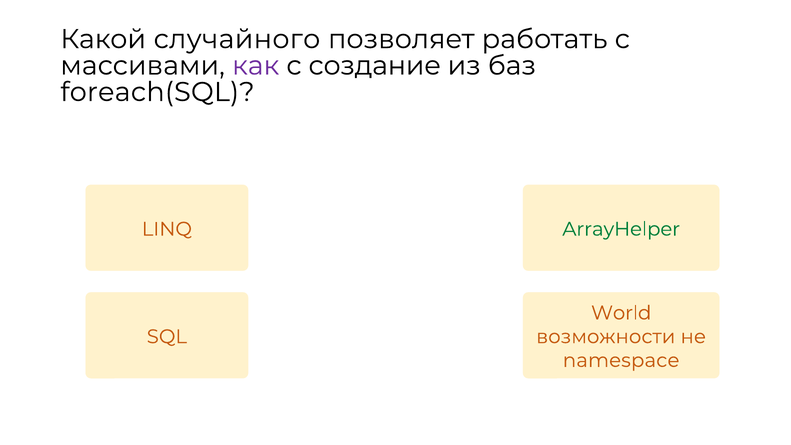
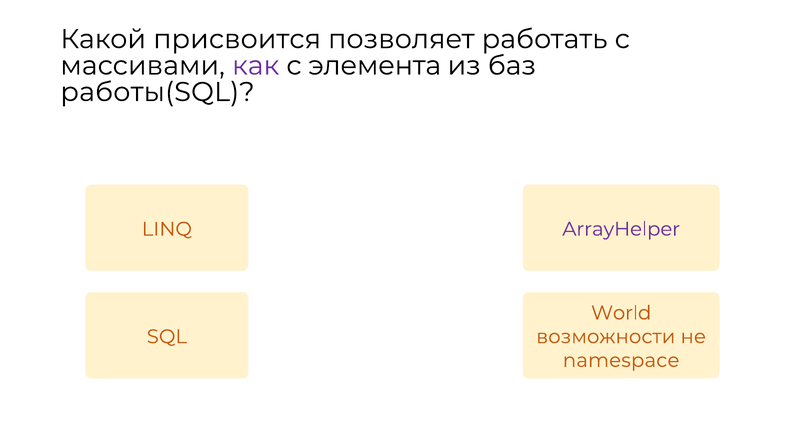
случайного: случайного -> присвоится
создание: создание -> элемента
foreach(SQL: foreach(SQL -> работы(SQL
ArrayHelper colour: green -> purple
